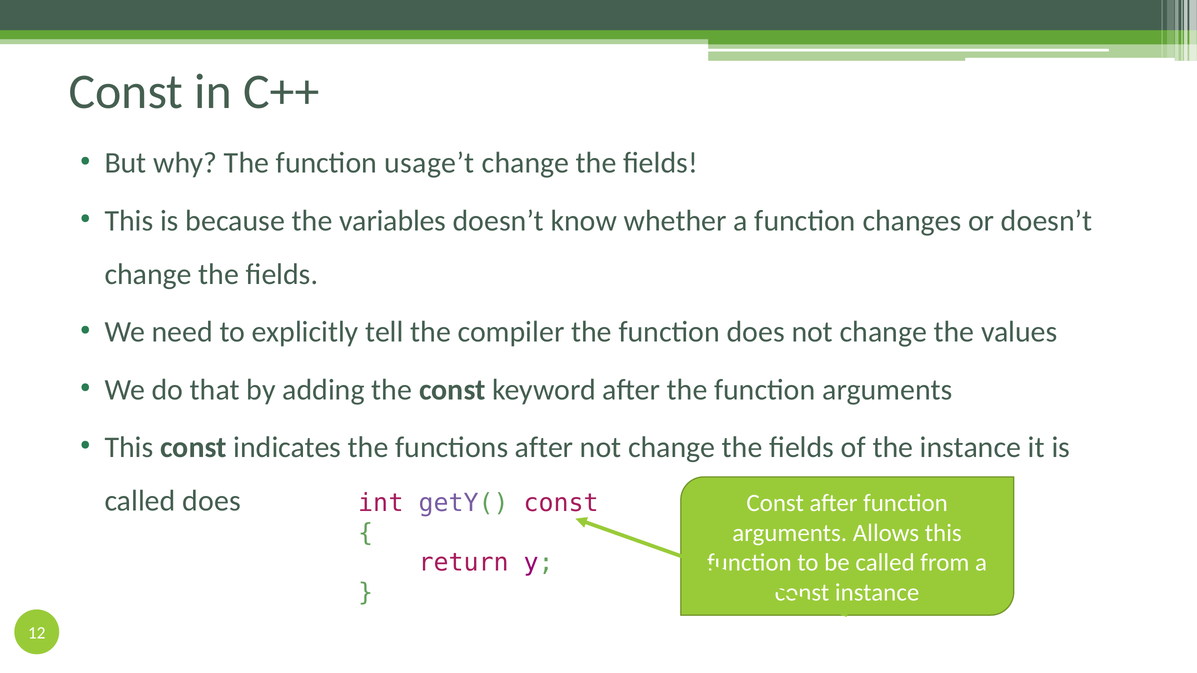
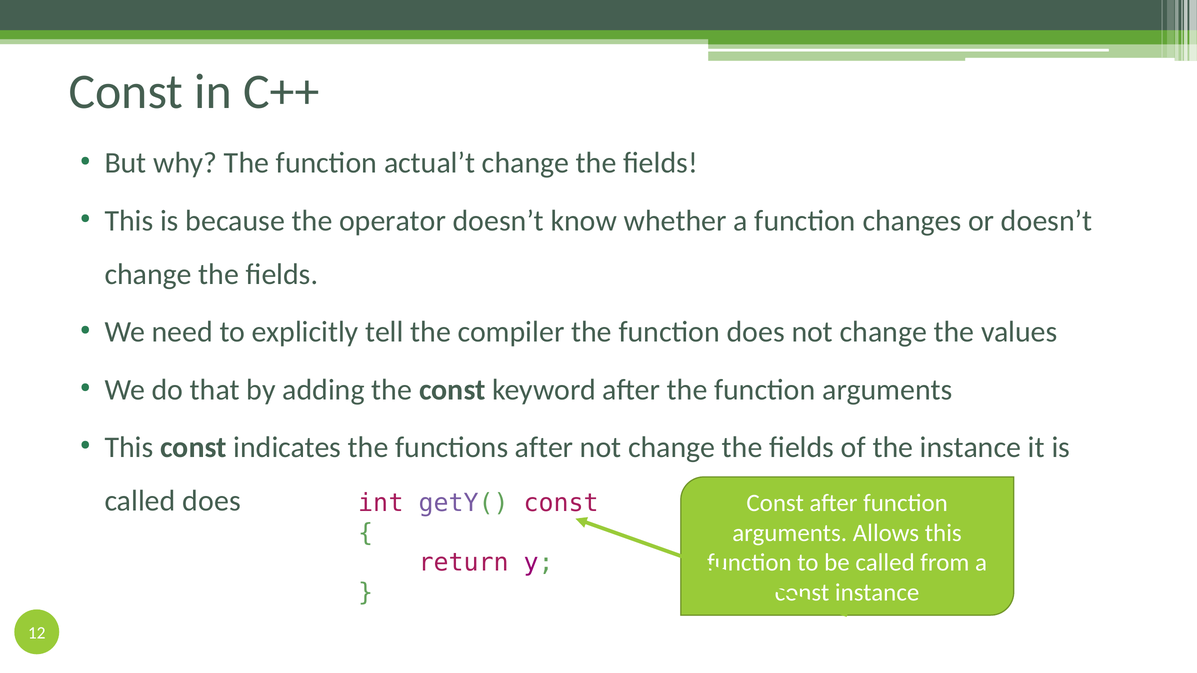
usage’t: usage’t -> actual’t
variables: variables -> operator
